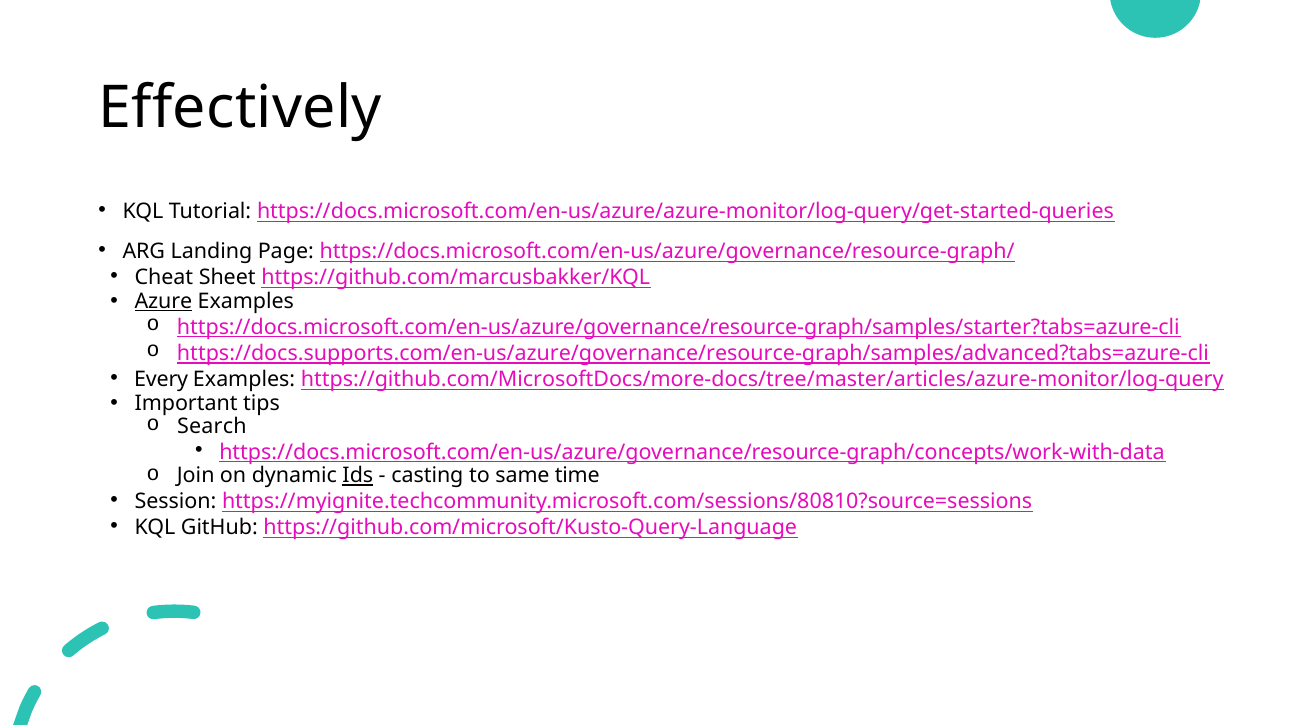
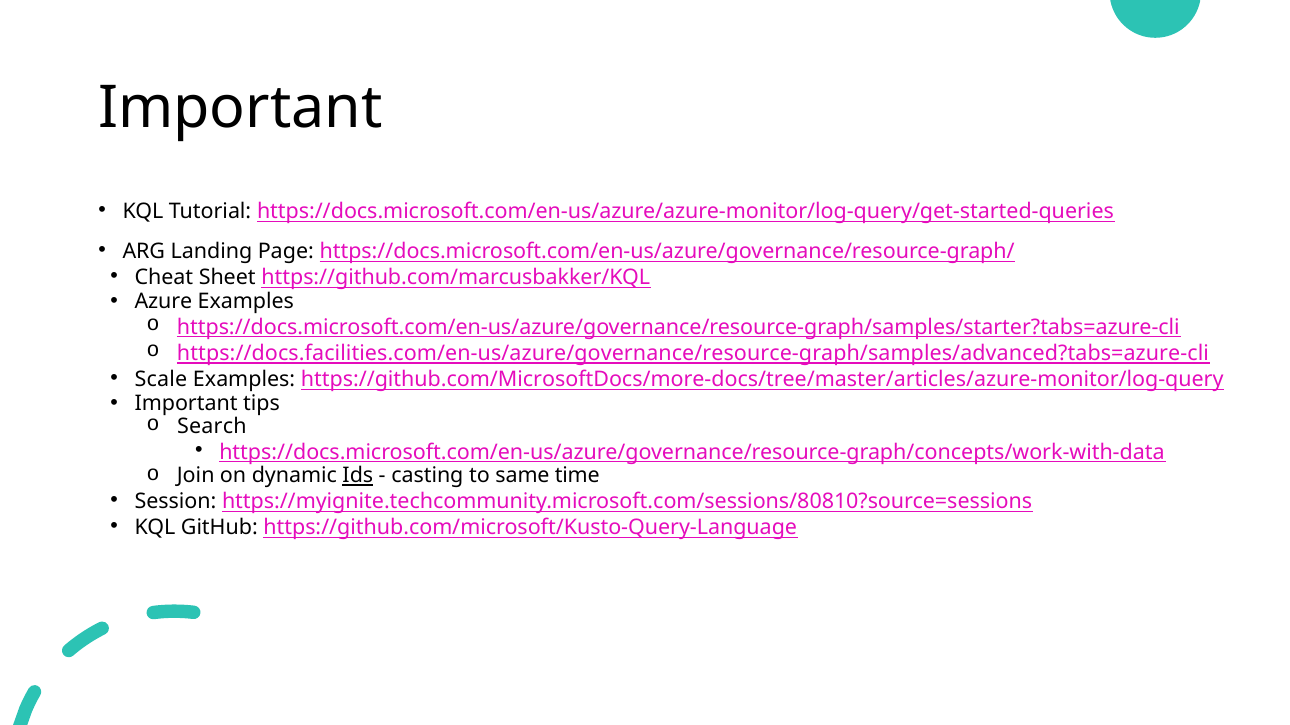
Effectively at (240, 108): Effectively -> Important
Azure underline: present -> none
https://docs.supports.com/en-us/azure/governance/resource-graph/samples/advanced?tabs=azure-cli: https://docs.supports.com/en-us/azure/governance/resource-graph/samples/advanced?tabs=azure-cli -> https://docs.facilities.com/en-us/azure/governance/resource-graph/samples/advanced?tabs=azure-cli
Every: Every -> Scale
